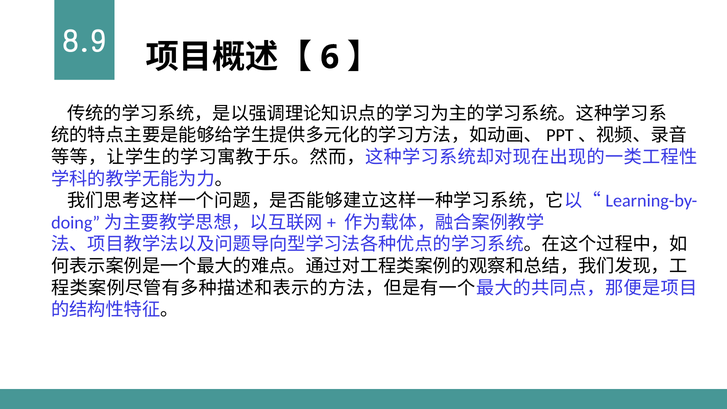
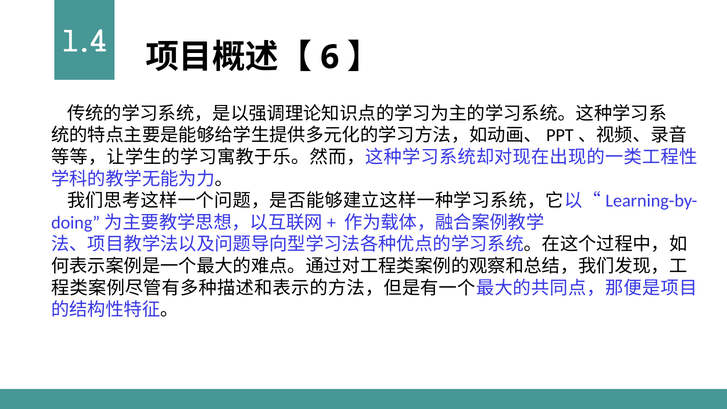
8.9: 8.9 -> 1.4
